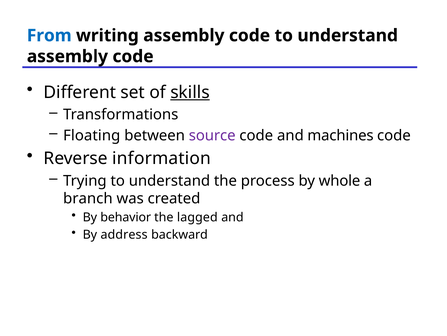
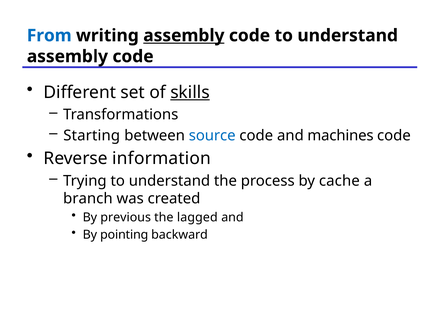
assembly at (184, 35) underline: none -> present
Floating: Floating -> Starting
source colour: purple -> blue
whole: whole -> cache
behavior: behavior -> previous
address: address -> pointing
